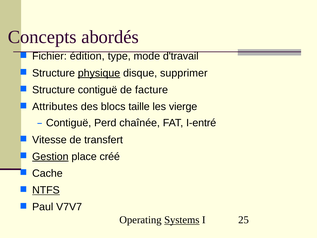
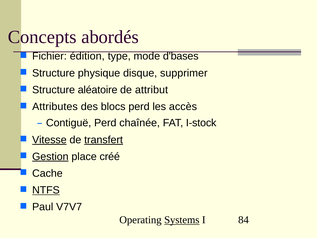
d'travail: d'travail -> d'bases
physique underline: present -> none
Structure contiguë: contiguë -> aléatoire
facture: facture -> attribut
blocs taille: taille -> perd
vierge: vierge -> accès
I-entré: I-entré -> I-stock
Vitesse underline: none -> present
transfert underline: none -> present
25: 25 -> 84
